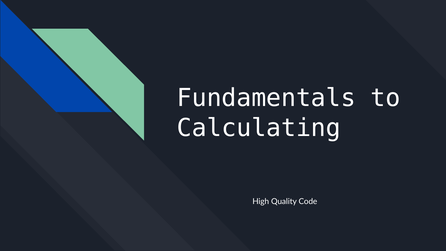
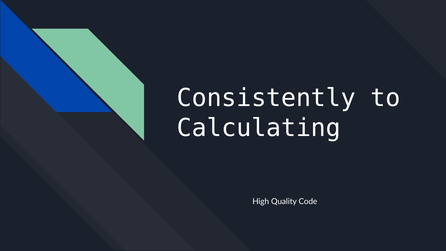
Fundamentals: Fundamentals -> Consistently
